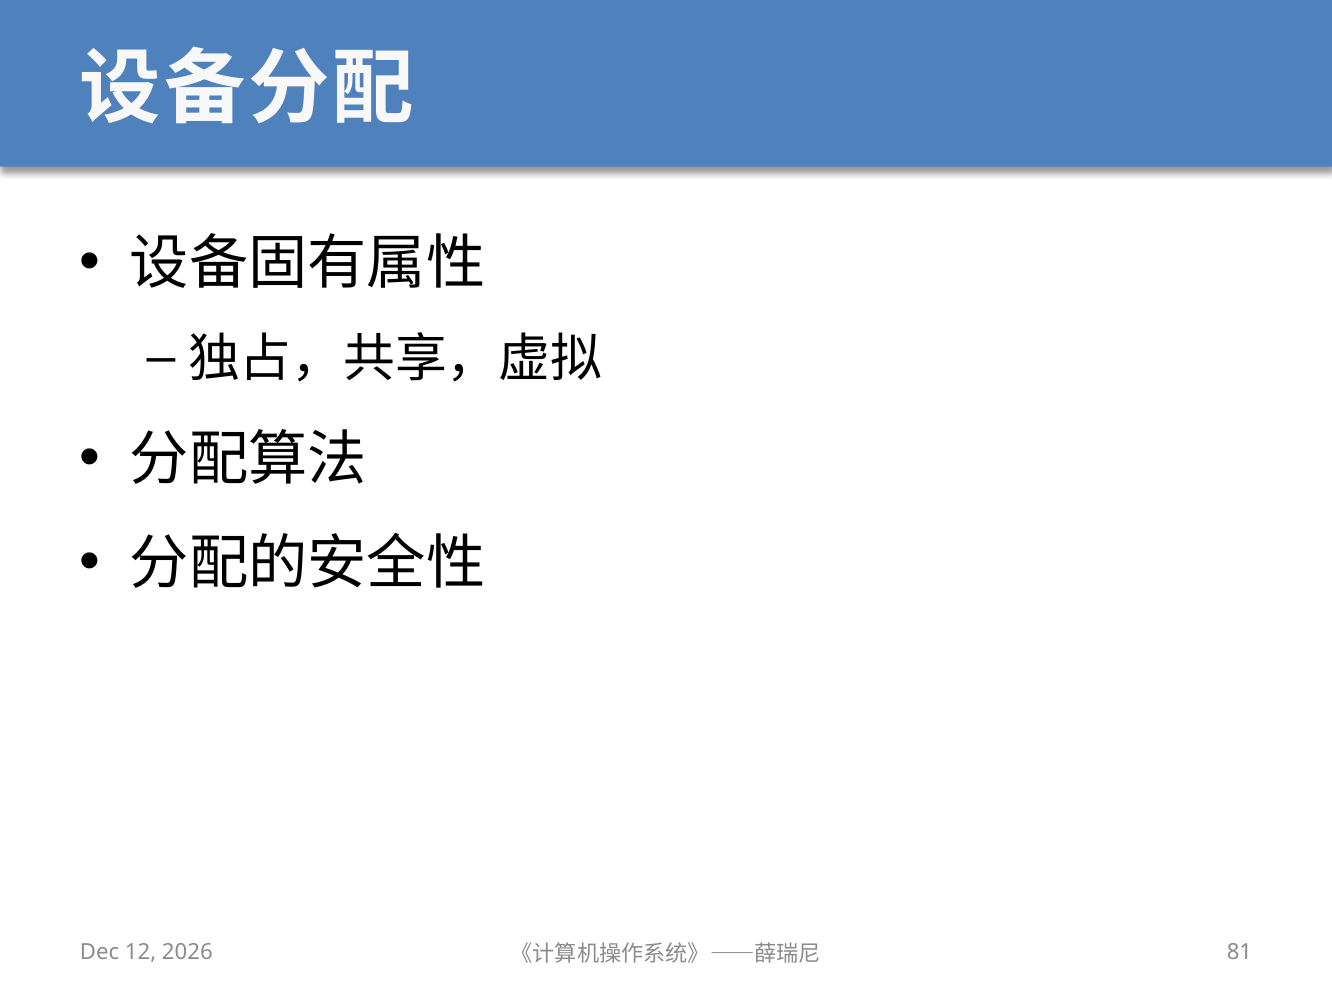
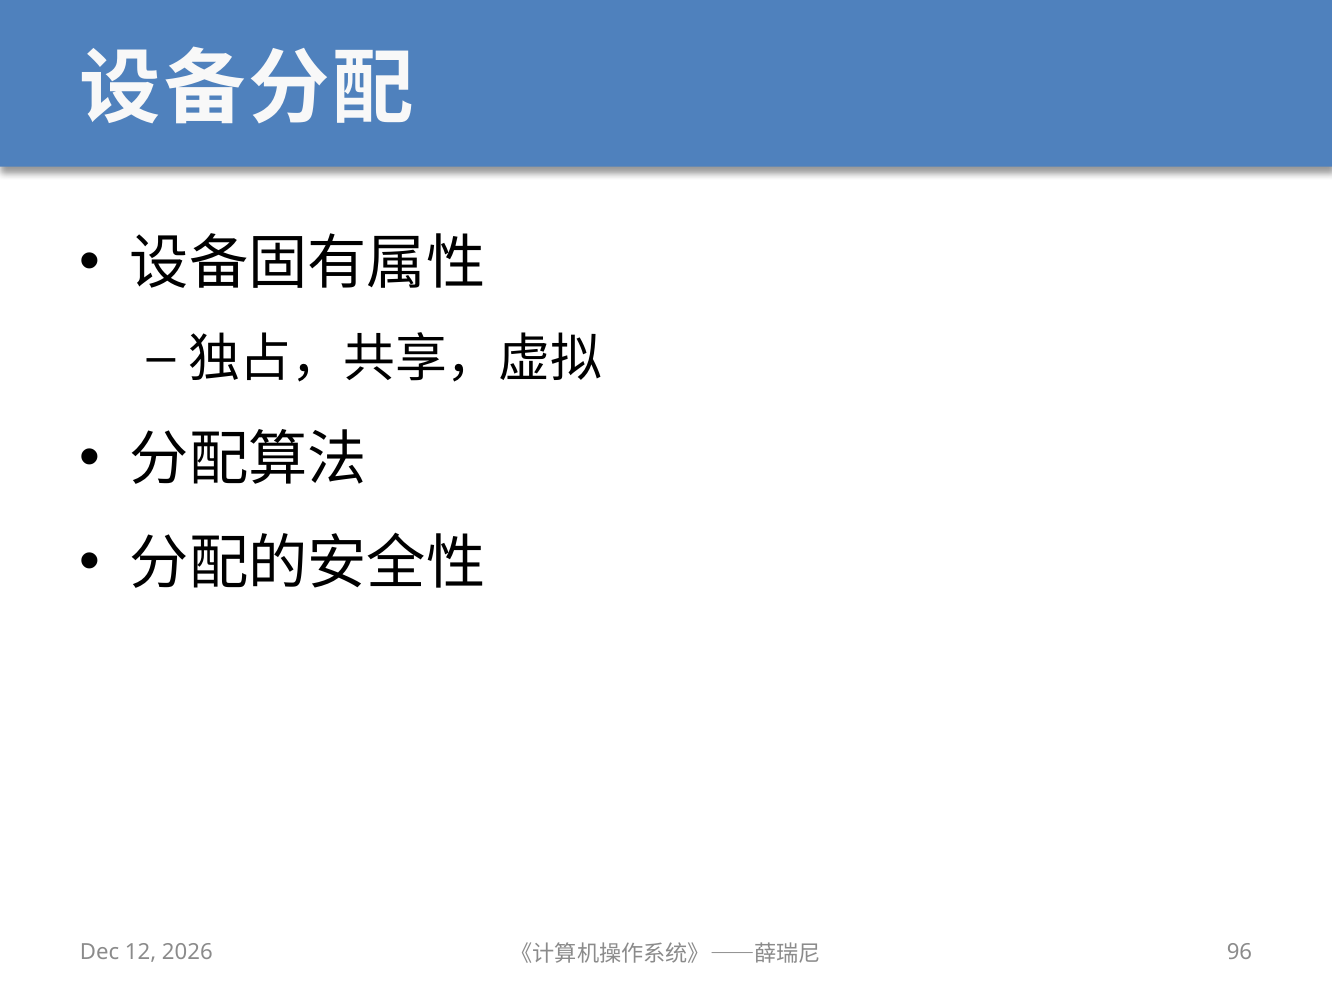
81: 81 -> 96
